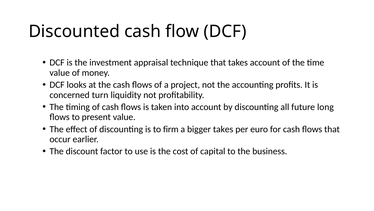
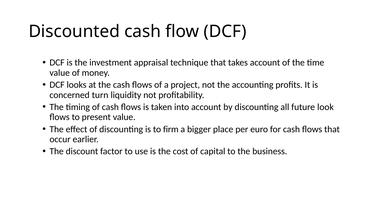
long: long -> look
bigger takes: takes -> place
